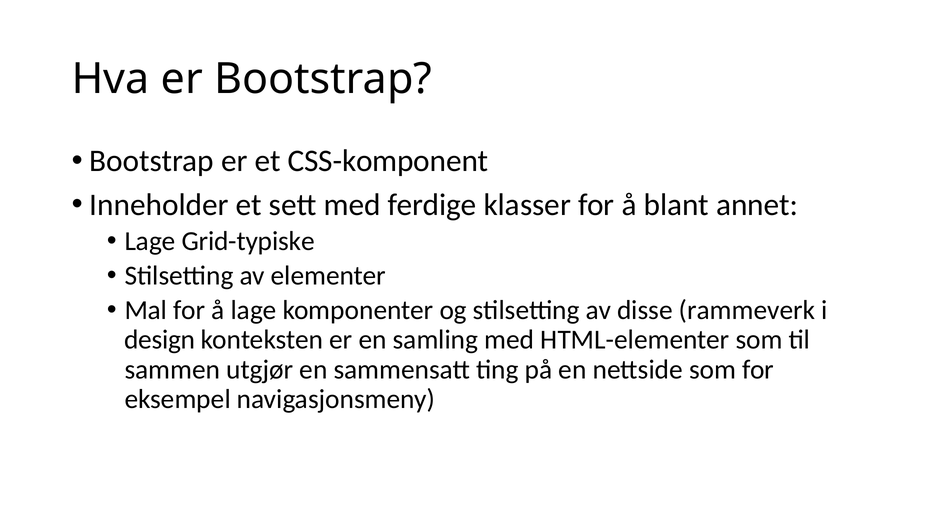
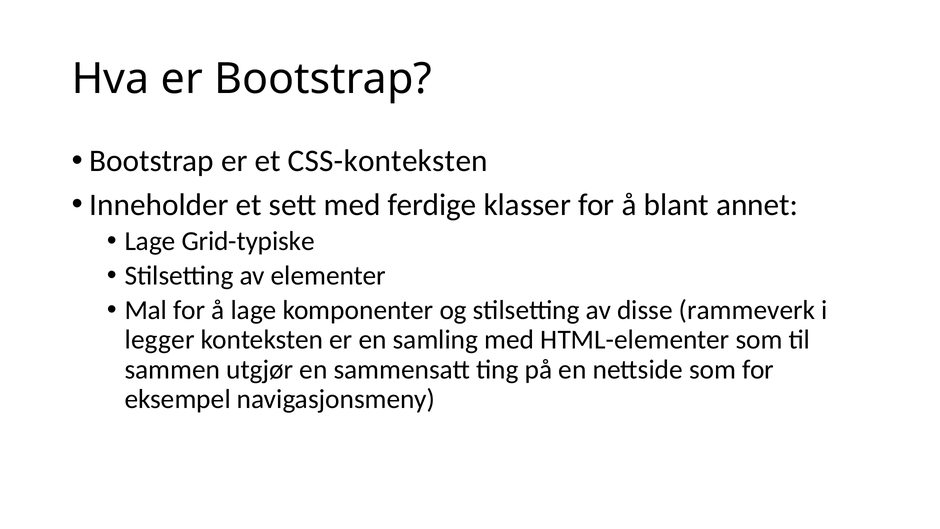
CSS-komponent: CSS-komponent -> CSS-konteksten
design: design -> legger
